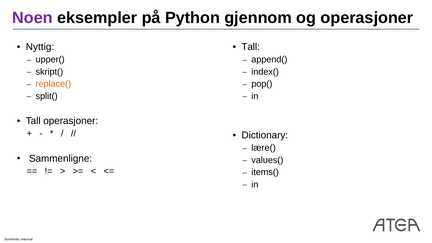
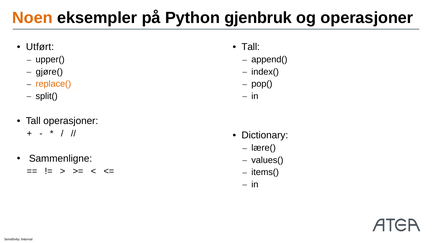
Noen colour: purple -> orange
gjennom: gjennom -> gjenbruk
Nyttig: Nyttig -> Utført
skript(: skript( -> gjøre(
